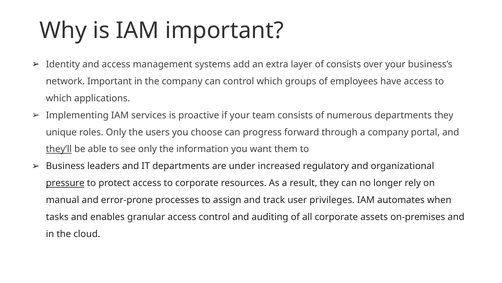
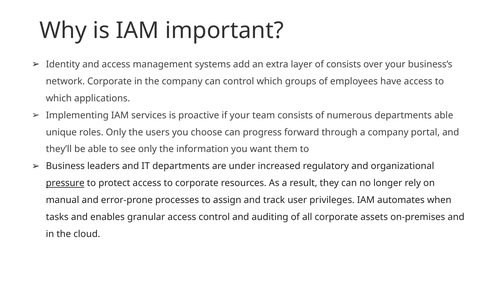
network Important: Important -> Corporate
departments they: they -> able
they’ll underline: present -> none
